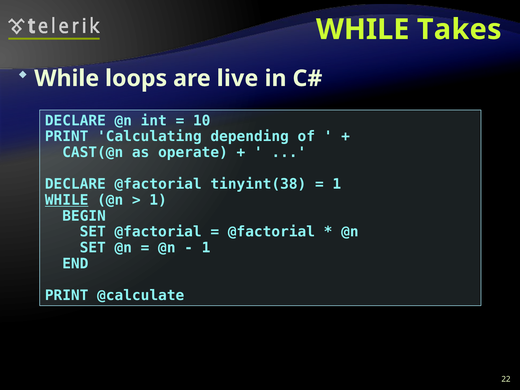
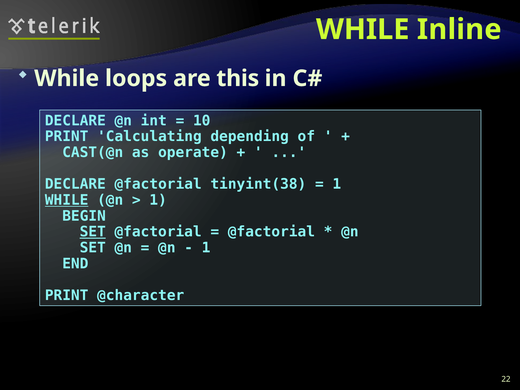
Takes: Takes -> Inline
live: live -> this
SET at (93, 232) underline: none -> present
@calculate: @calculate -> @character
